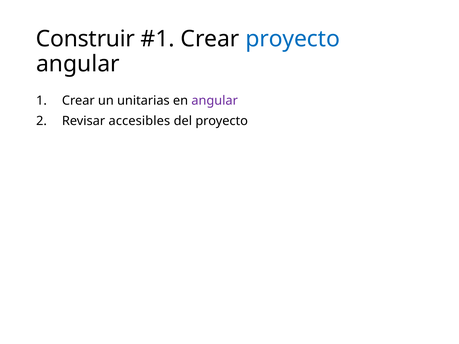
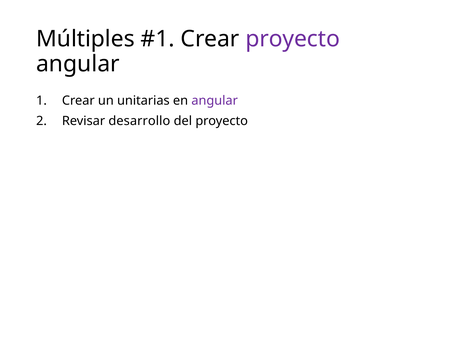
Construir: Construir -> Múltiples
proyecto at (293, 39) colour: blue -> purple
accesibles: accesibles -> desarrollo
